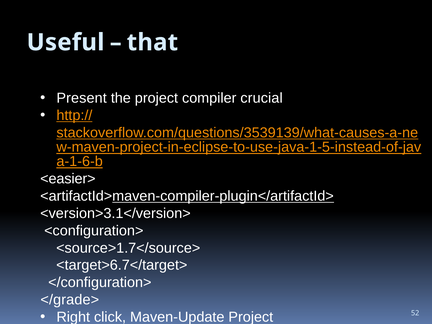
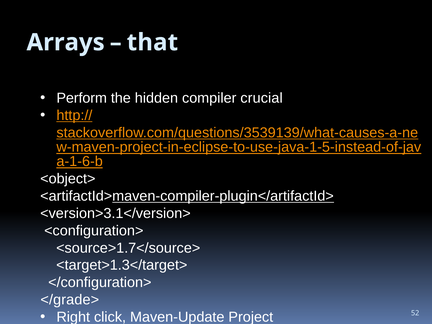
Useful: Useful -> Arrays
Present: Present -> Perform
the project: project -> hidden
<easier>: <easier> -> <object>
<target>6.7</target>: <target>6.7</target> -> <target>1.3</target>
